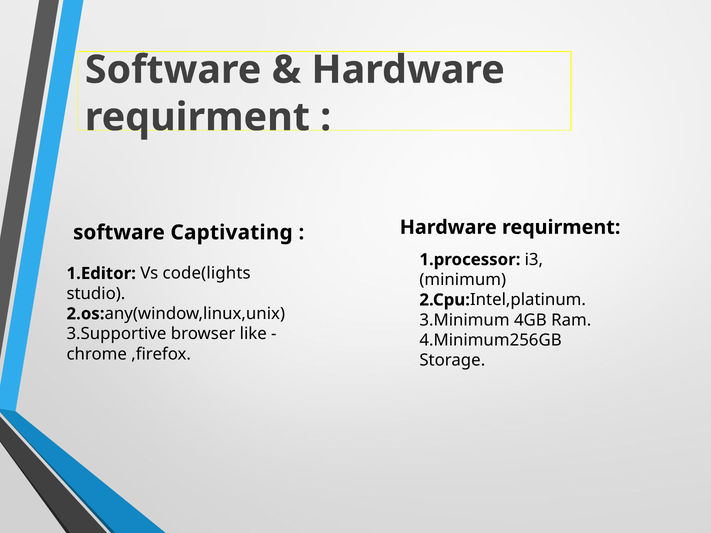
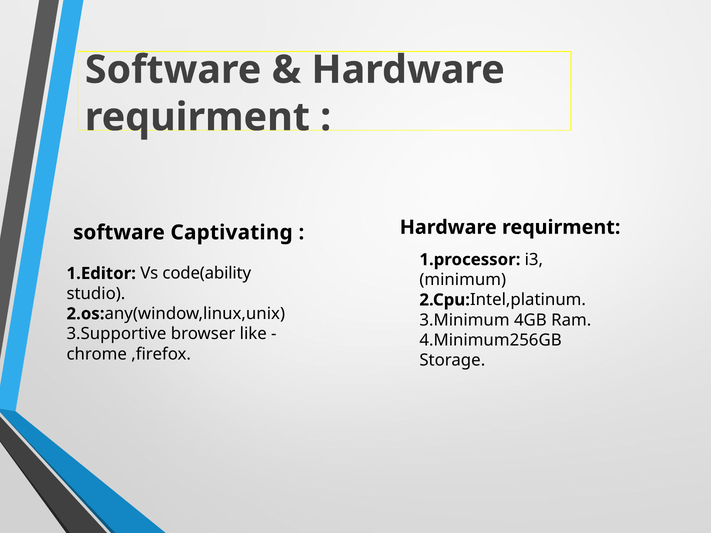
code(lights: code(lights -> code(ability
